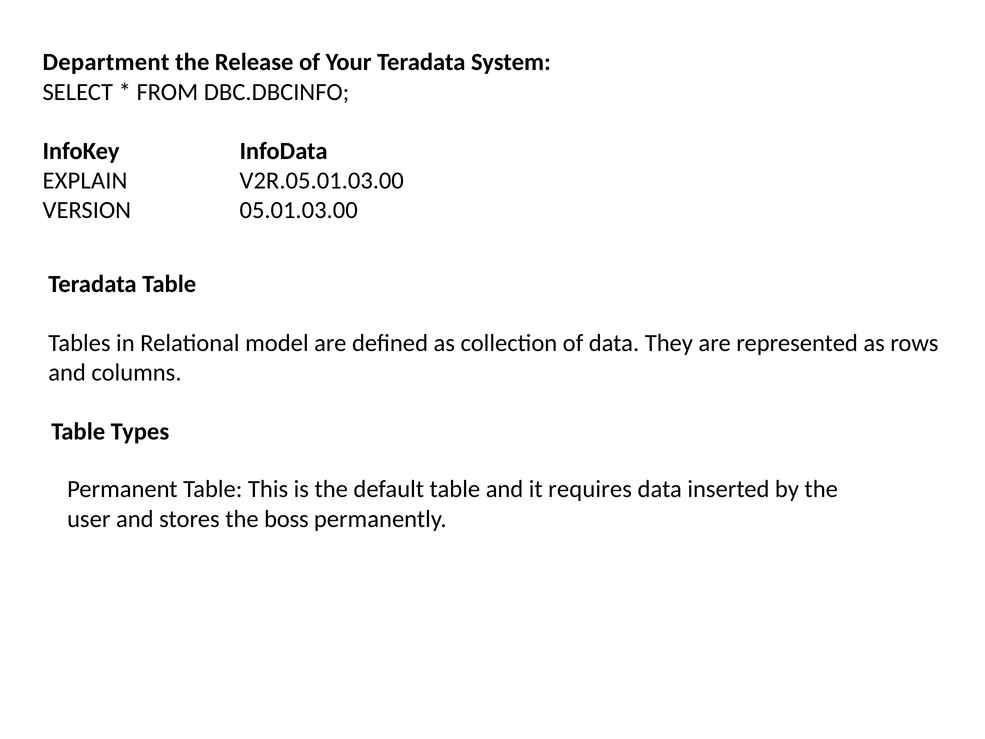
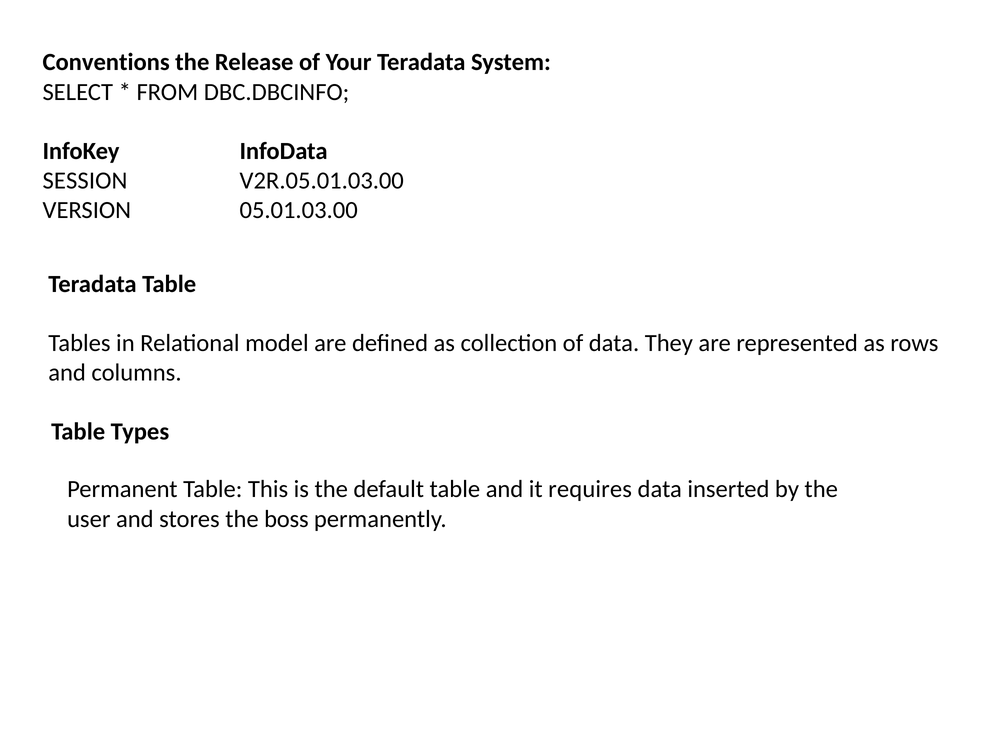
Department: Department -> Conventions
EXPLAIN: EXPLAIN -> SESSION
